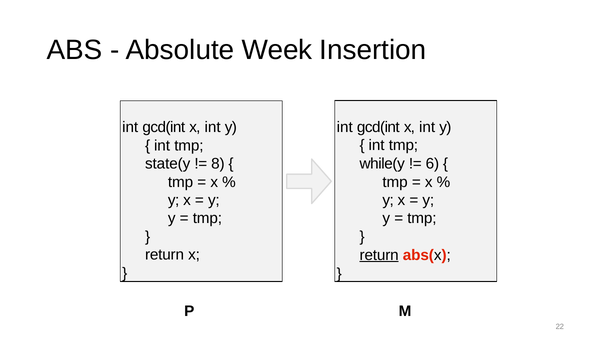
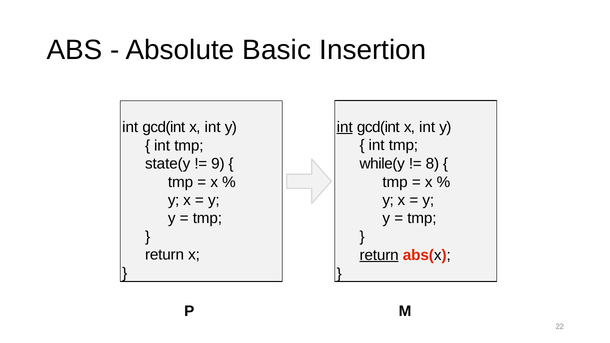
Week: Week -> Basic
int at (345, 127) underline: none -> present
6: 6 -> 8
8: 8 -> 9
